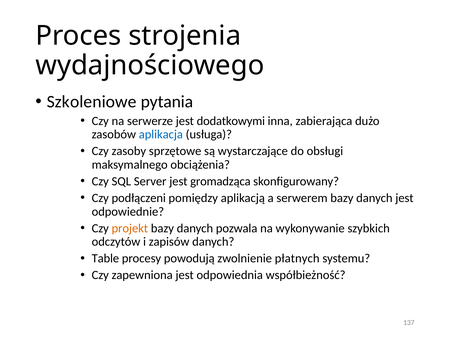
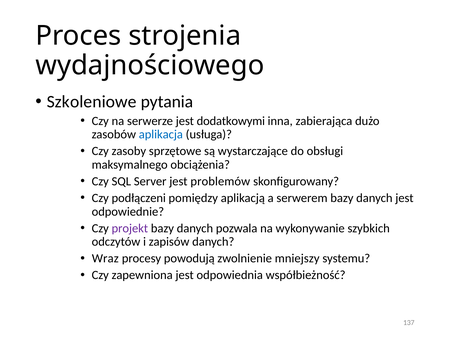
gromadząca: gromadząca -> problemów
projekt colour: orange -> purple
Table: Table -> Wraz
płatnych: płatnych -> mniejszy
